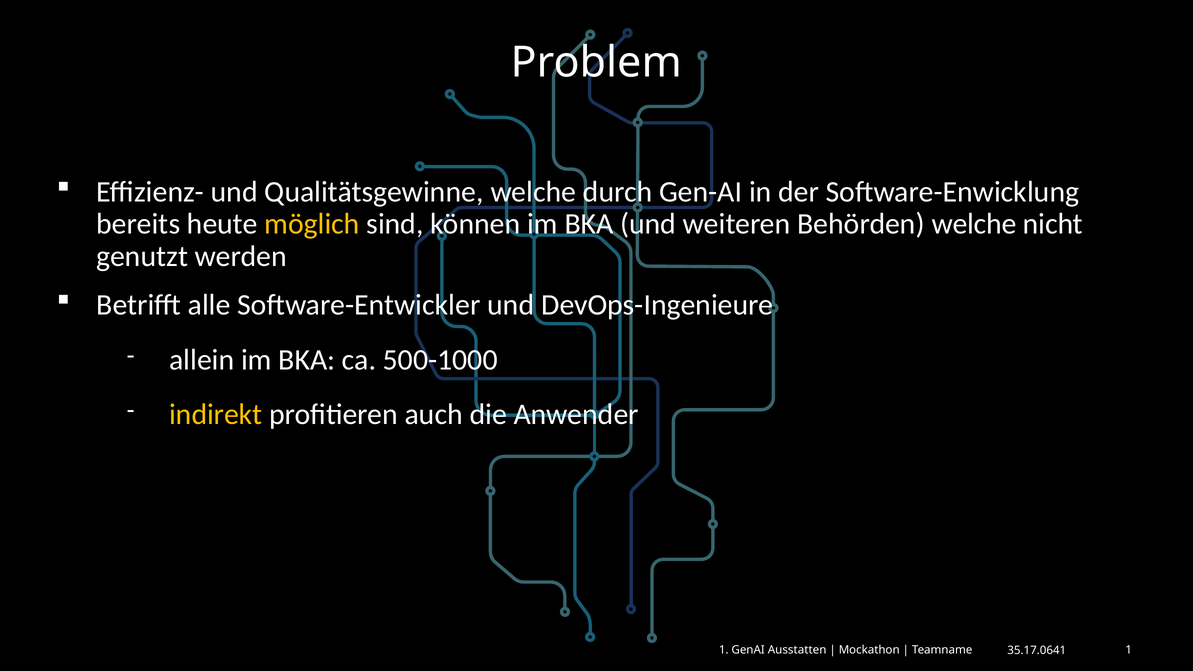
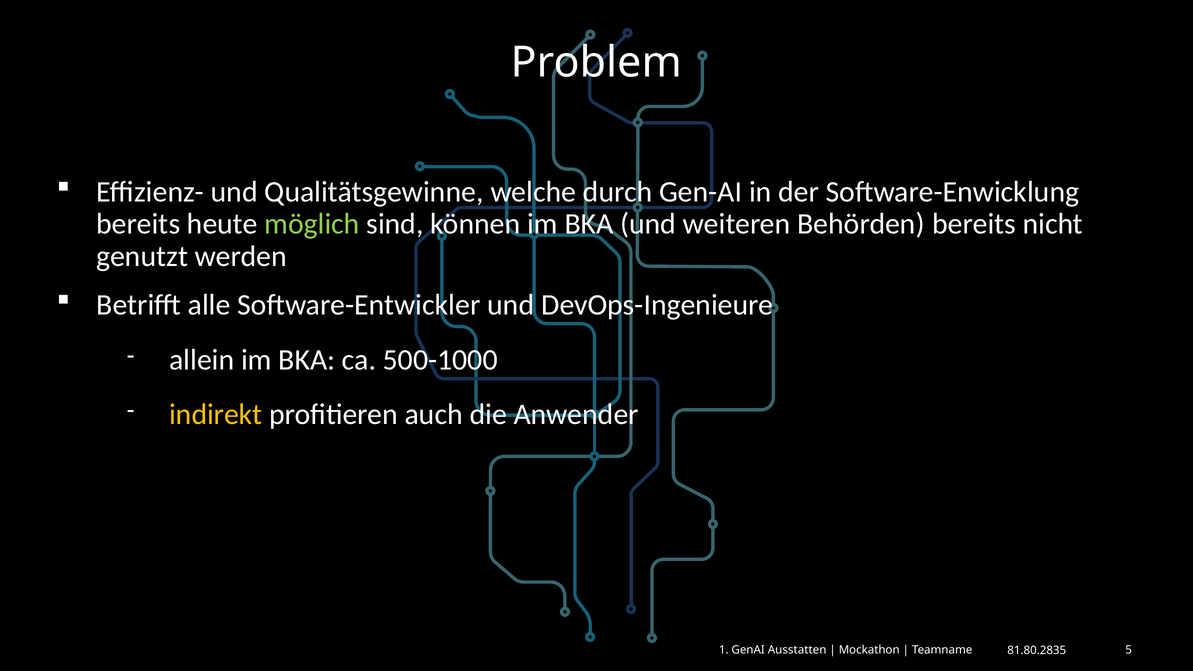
möglich colour: yellow -> light green
Behörden welche: welche -> bereits
Teamname 1: 1 -> 5
35.17.0641: 35.17.0641 -> 81.80.2835
